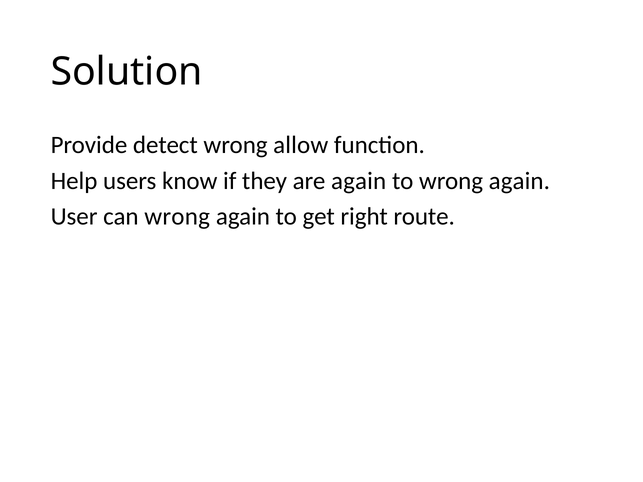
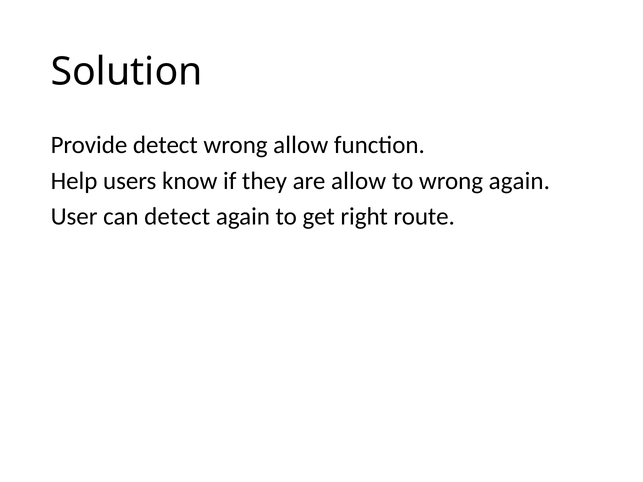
are again: again -> allow
can wrong: wrong -> detect
